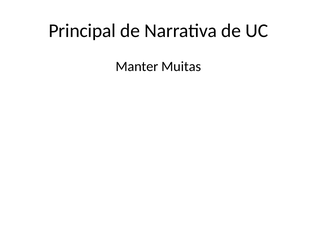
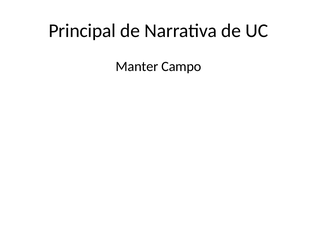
Muitas: Muitas -> Campo
